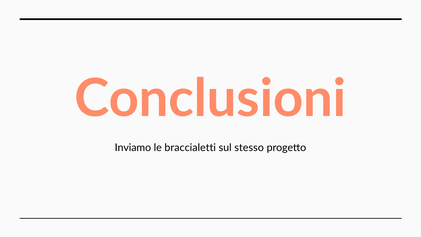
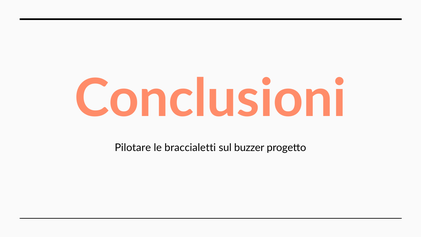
Inviamo: Inviamo -> Pilotare
stesso: stesso -> buzzer
